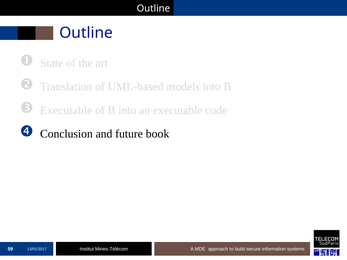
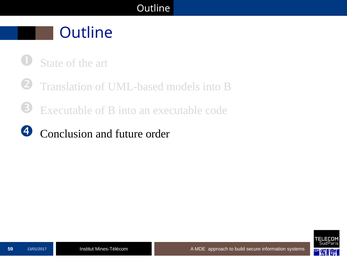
book: book -> order
